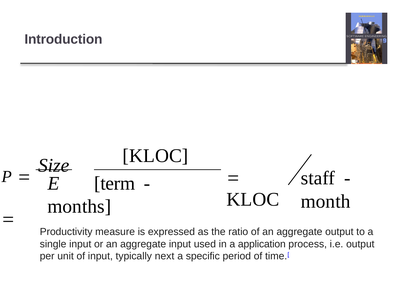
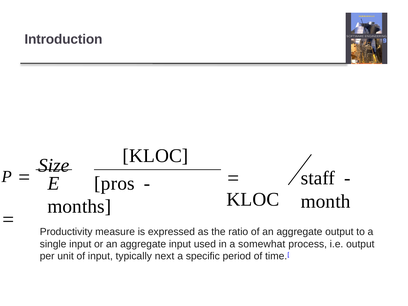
term: term -> pros
application: application -> somewhat
